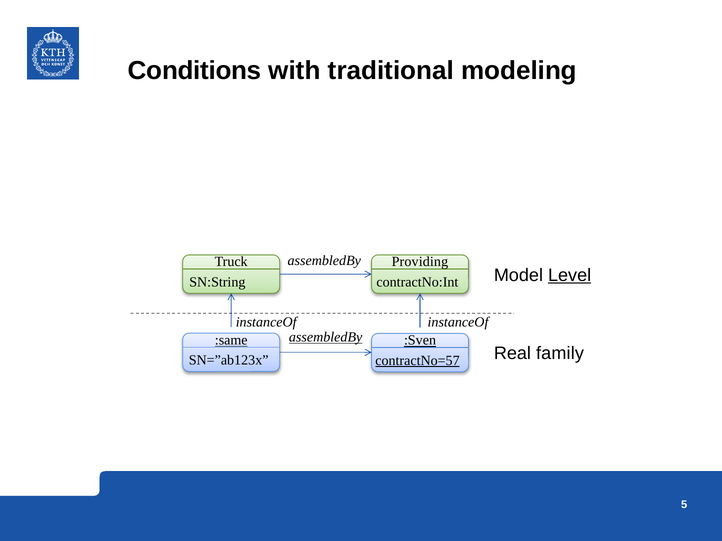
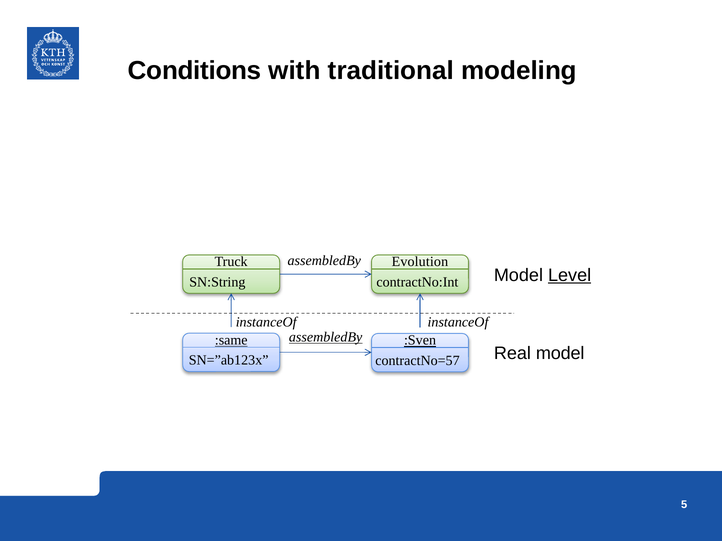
Providing: Providing -> Evolution
Real family: family -> model
contractNo=57 underline: present -> none
